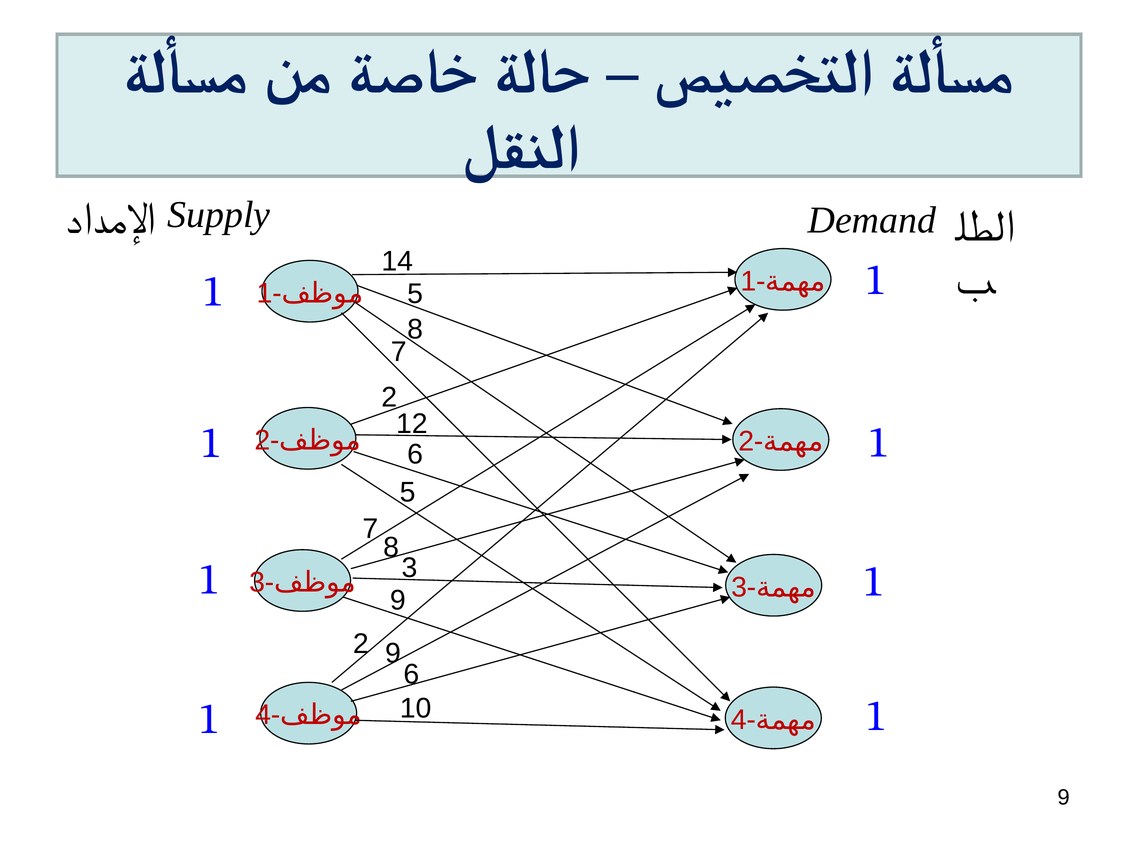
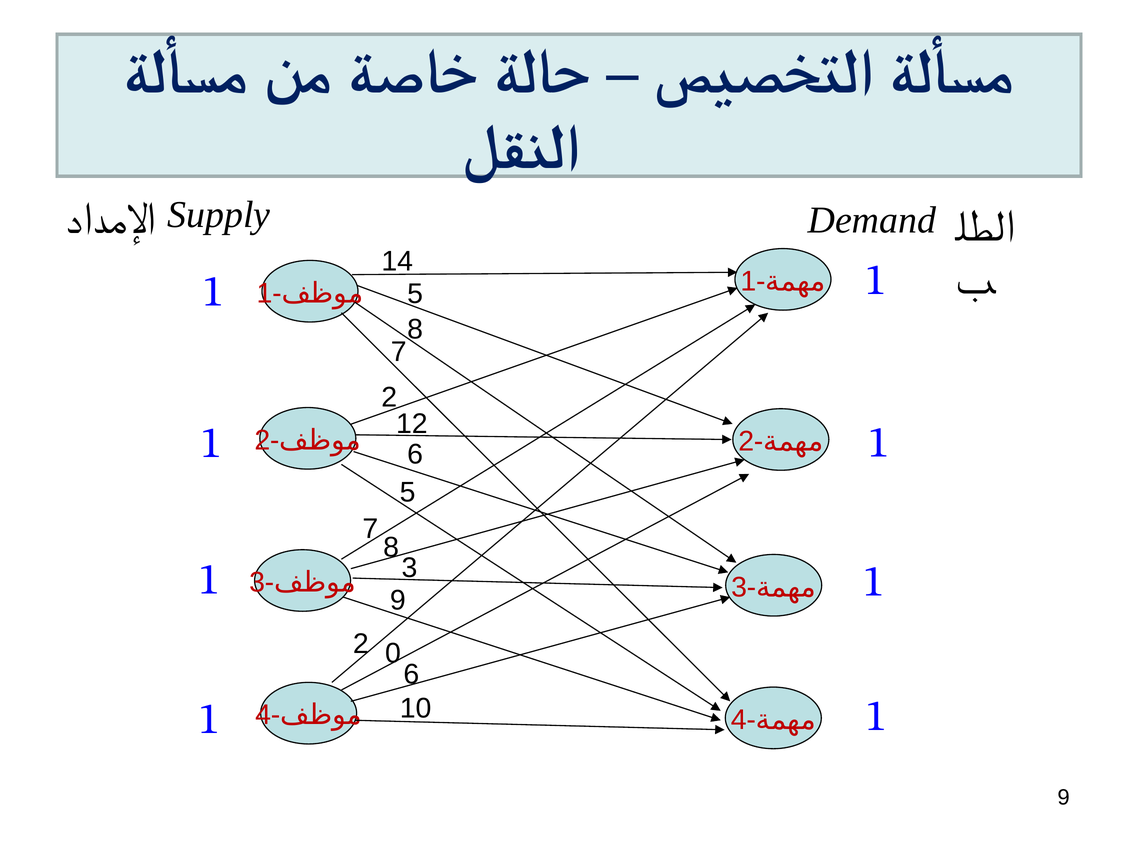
2 9: 9 -> 0
